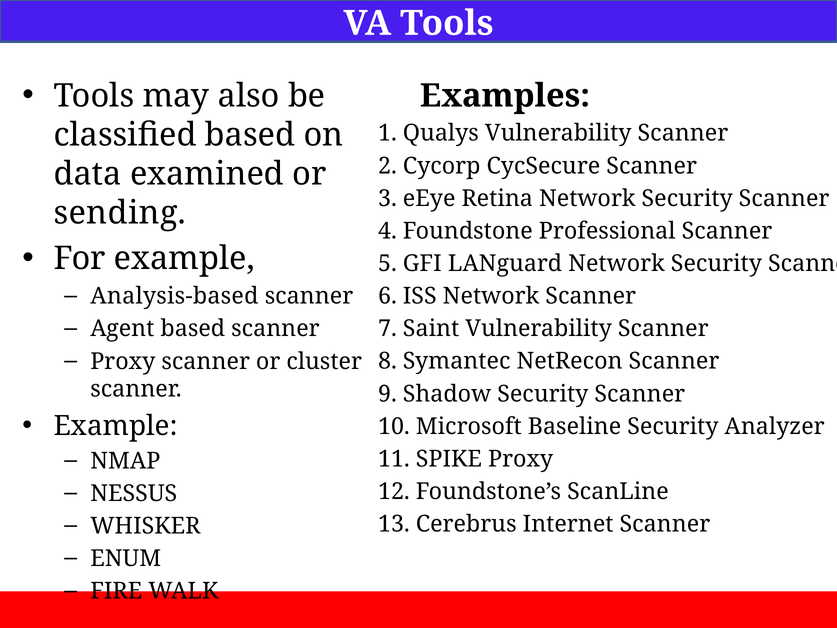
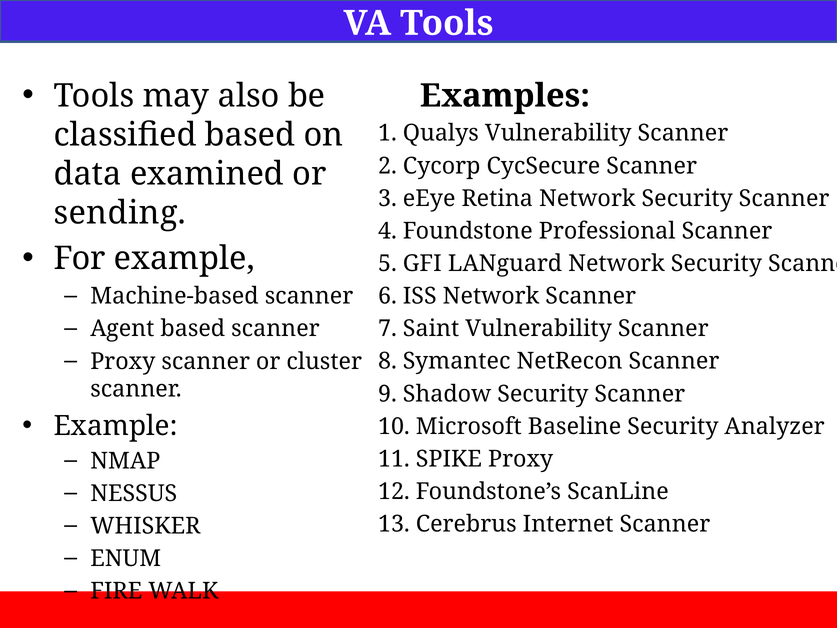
Analysis-based: Analysis-based -> Machine-based
